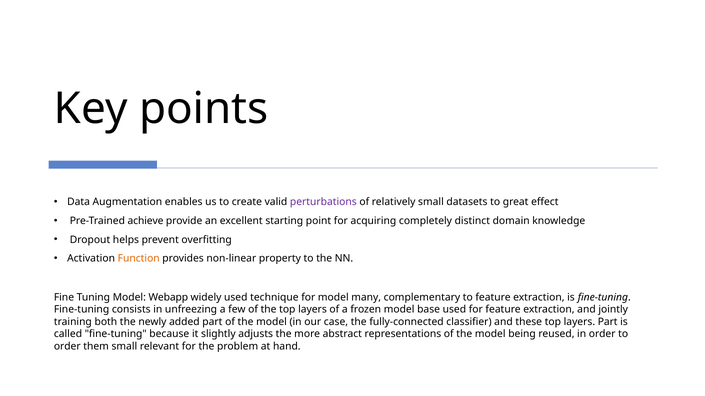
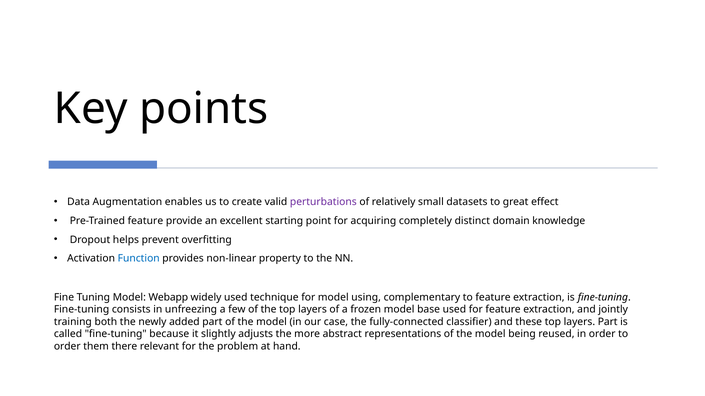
Pre-Trained achieve: achieve -> feature
Function colour: orange -> blue
many: many -> using
them small: small -> there
